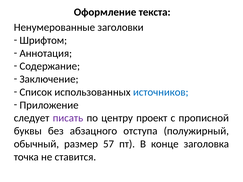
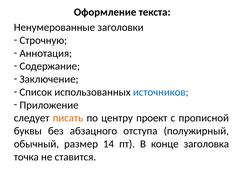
Шрифтом: Шрифтом -> Строчную
писать colour: purple -> orange
57: 57 -> 14
